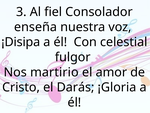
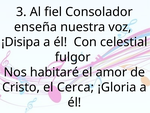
martirio: martirio -> habitaré
Darás: Darás -> Cerca
